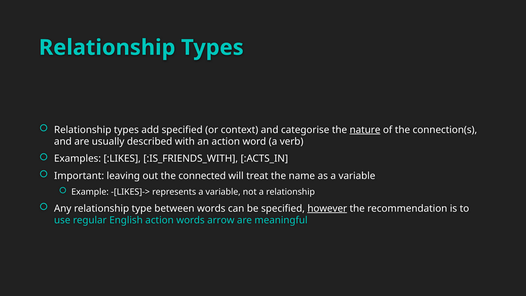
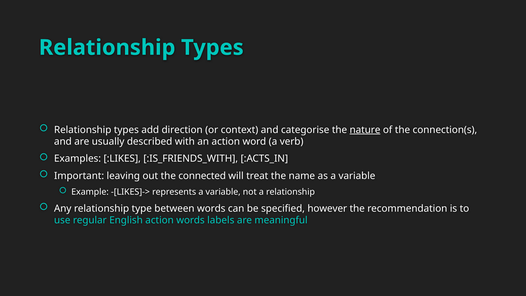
add specified: specified -> direction
however underline: present -> none
arrow: arrow -> labels
